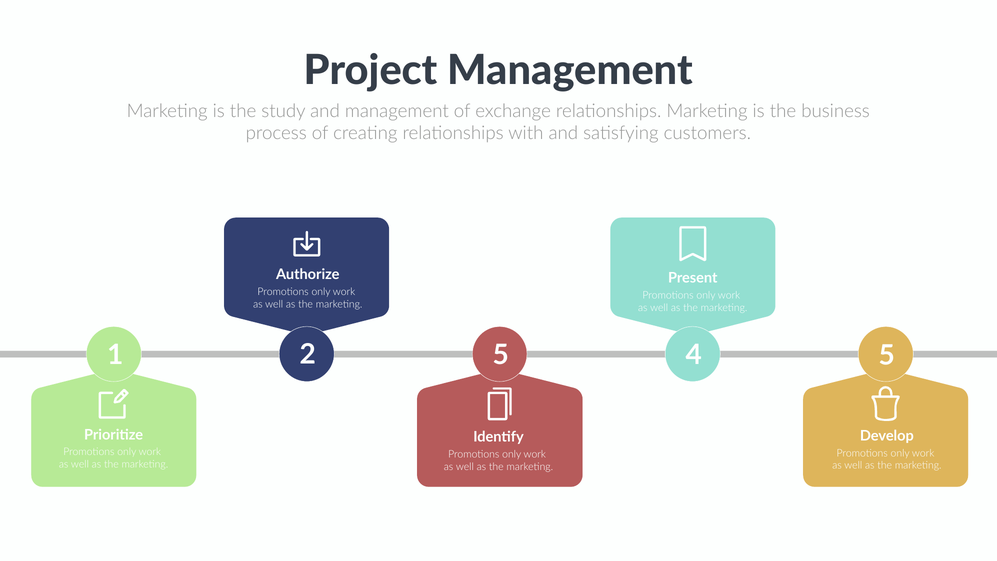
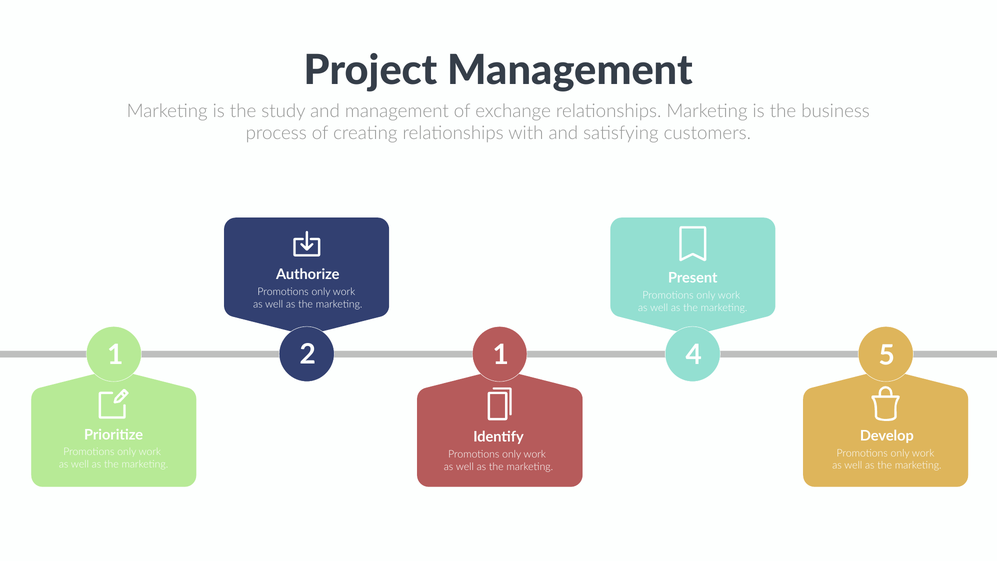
2 5: 5 -> 1
